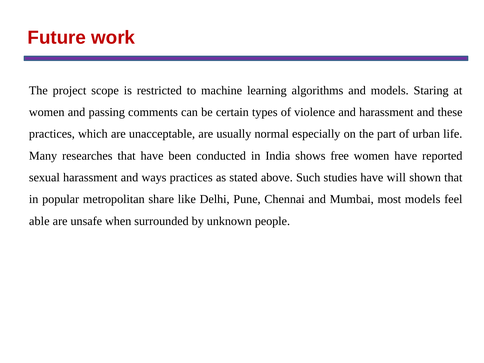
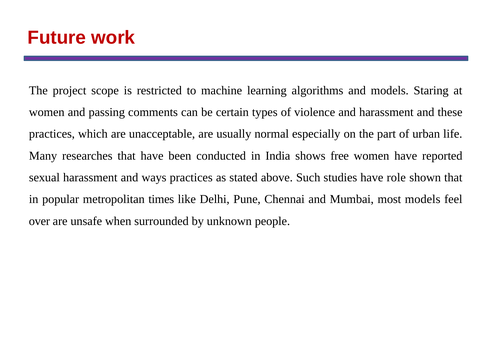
will: will -> role
share: share -> times
able: able -> over
